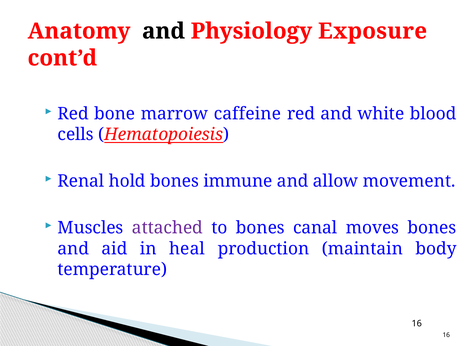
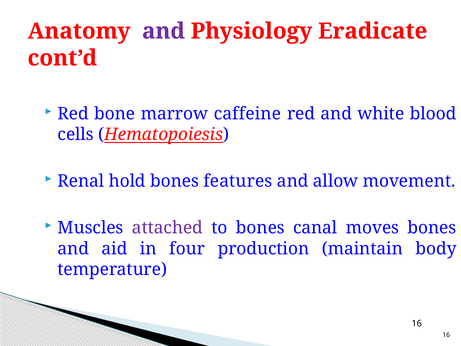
and at (163, 31) colour: black -> purple
Exposure: Exposure -> Eradicate
immune: immune -> features
heal: heal -> four
